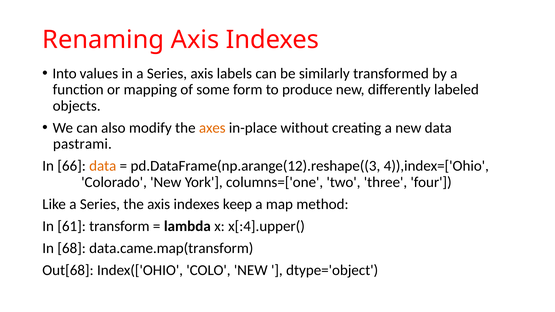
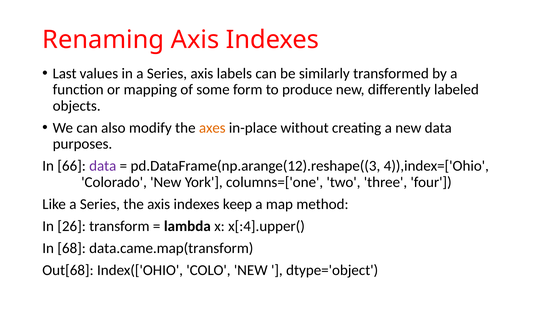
Into: Into -> Last
pastrami: pastrami -> purposes
data at (103, 166) colour: orange -> purple
61: 61 -> 26
